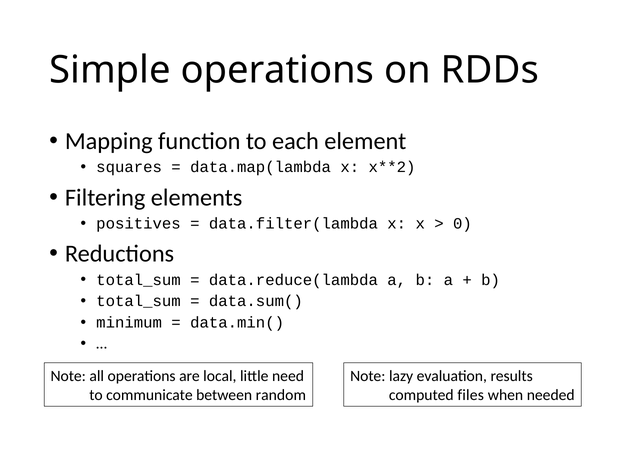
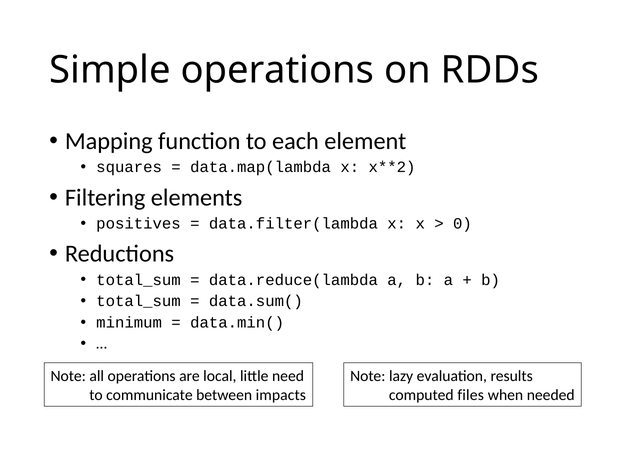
random: random -> impacts
